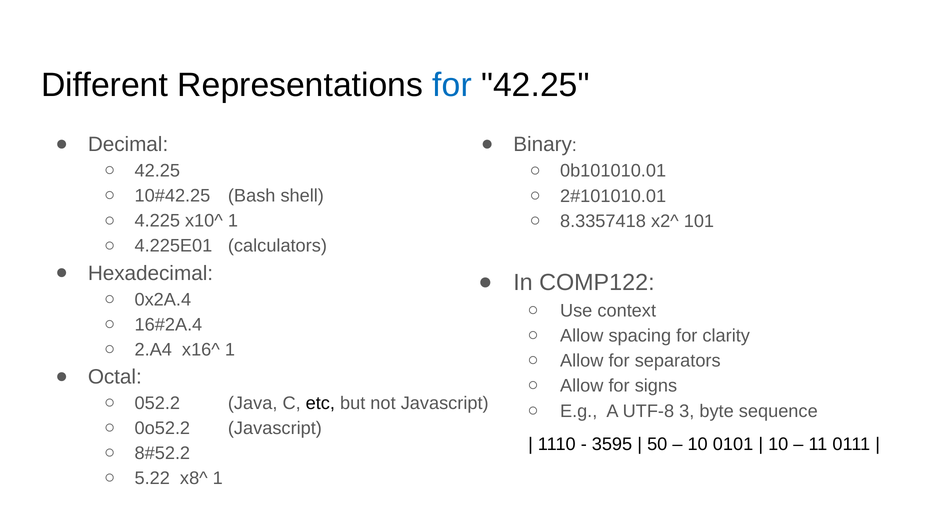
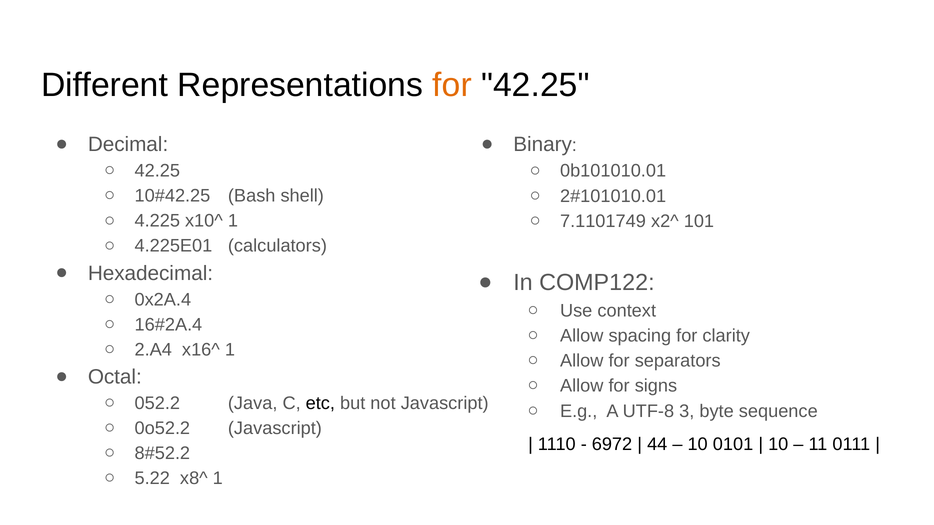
for at (452, 85) colour: blue -> orange
8.3357418: 8.3357418 -> 7.1101749
3595: 3595 -> 6972
50: 50 -> 44
